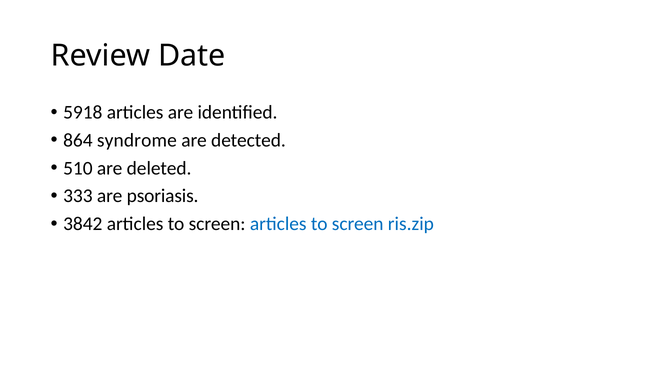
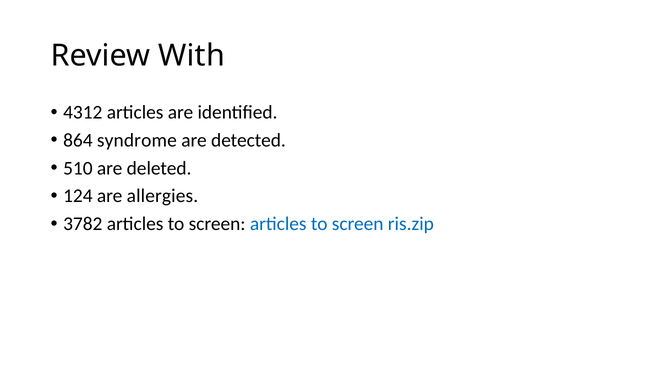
Date: Date -> With
5918: 5918 -> 4312
333: 333 -> 124
psoriasis: psoriasis -> allergies
3842: 3842 -> 3782
